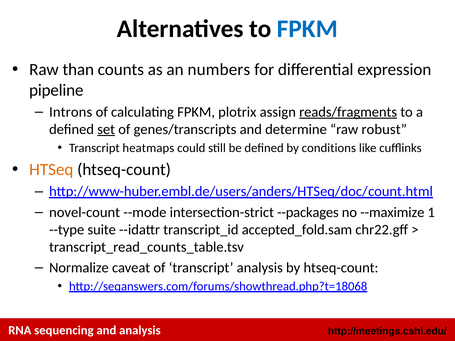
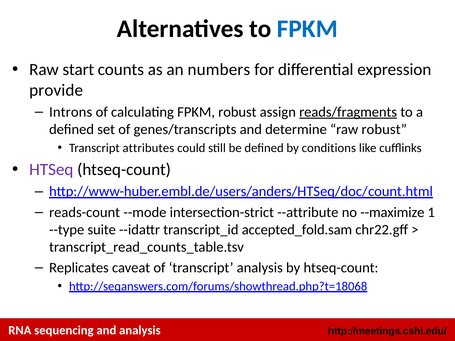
than: than -> start
pipeline: pipeline -> provide
FPKM plotrix: plotrix -> robust
set underline: present -> none
heatmaps: heatmaps -> attributes
HTSeq colour: orange -> purple
novel-count: novel-count -> reads-count
--packages: --packages -> --attribute
Normalize: Normalize -> Replicates
